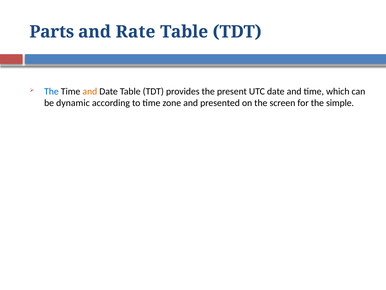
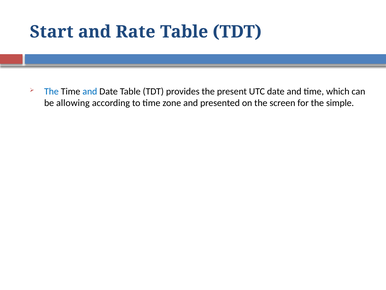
Parts: Parts -> Start
and at (90, 91) colour: orange -> blue
dynamic: dynamic -> allowing
